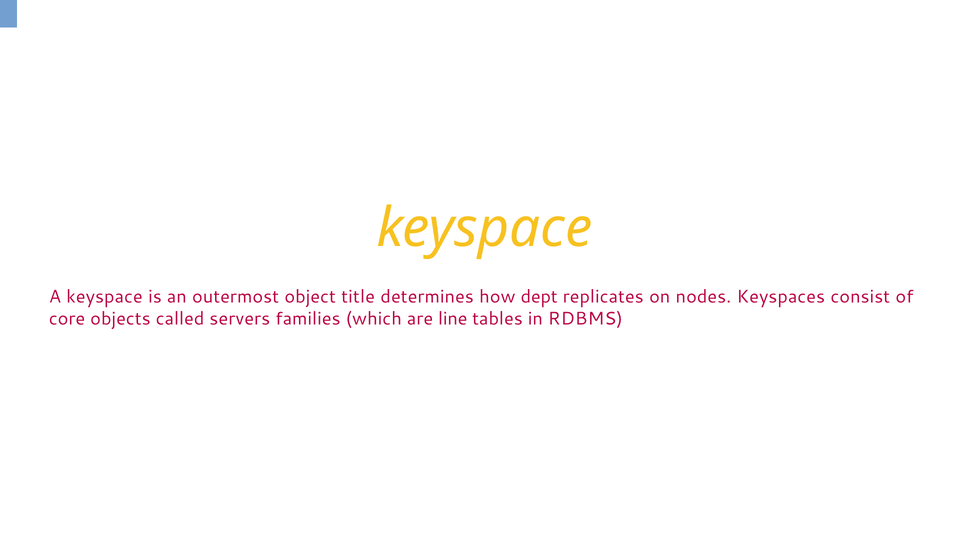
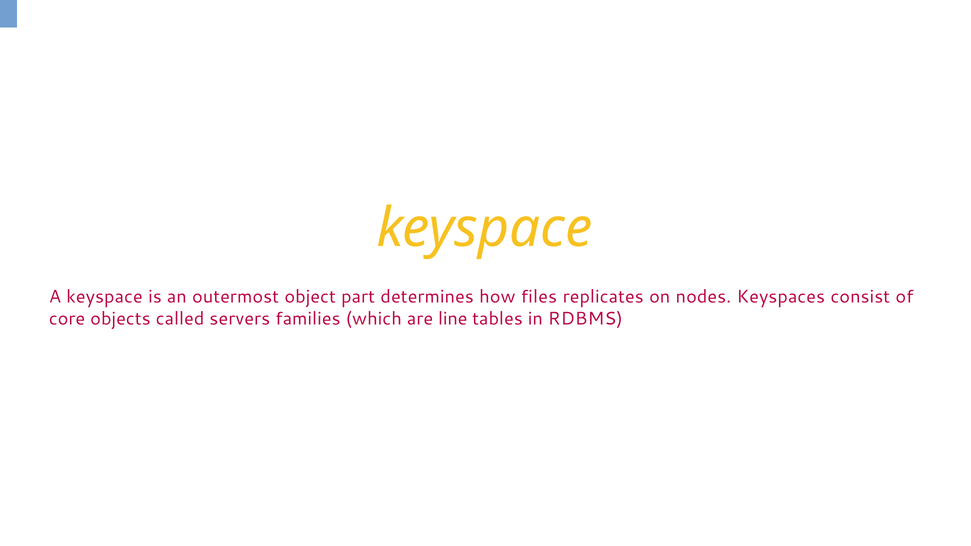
title: title -> part
dept: dept -> files
